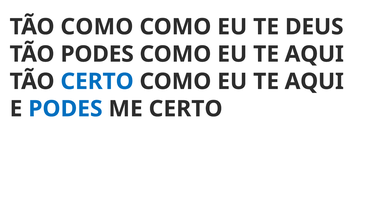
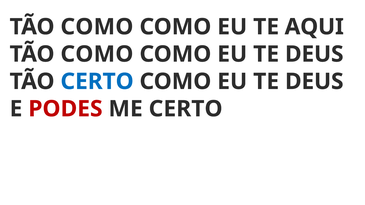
DEUS: DEUS -> AQUI
PODES at (97, 54): PODES -> COMO
AQUI at (314, 54): AQUI -> DEUS
AQUI at (314, 82): AQUI -> DEUS
PODES at (65, 109) colour: blue -> red
